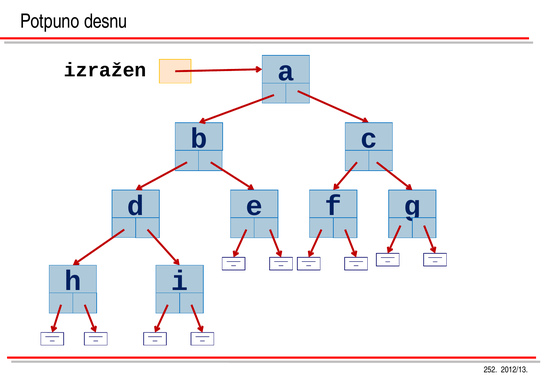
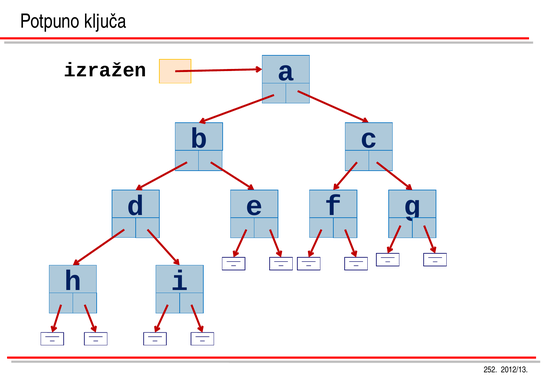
desnu: desnu -> ključa
